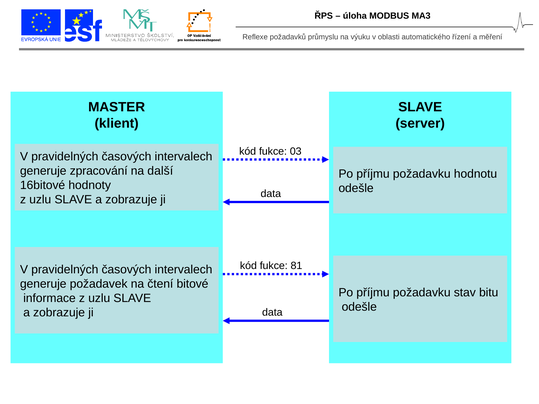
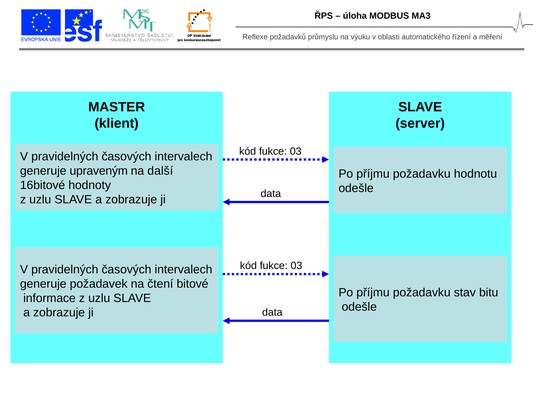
zpracování: zpracování -> upraveným
81 at (296, 266): 81 -> 03
